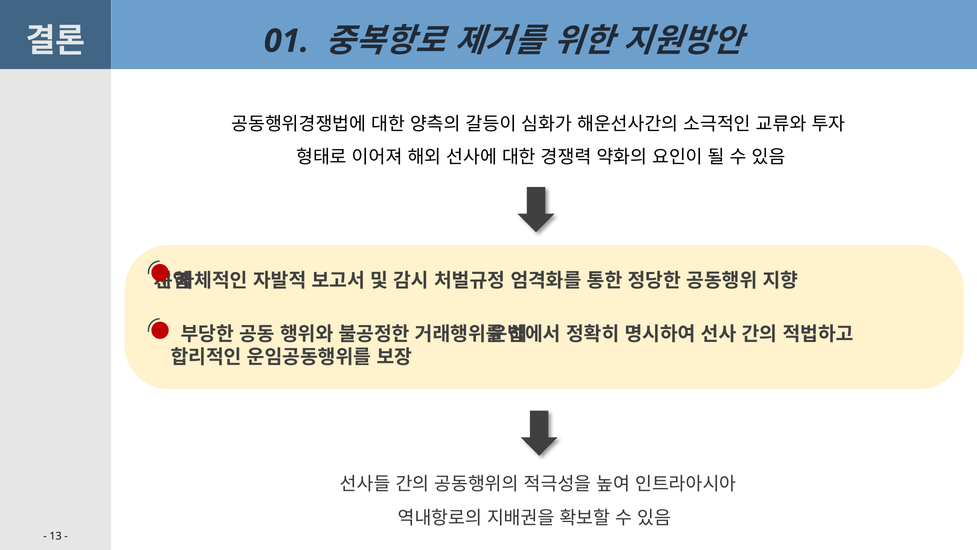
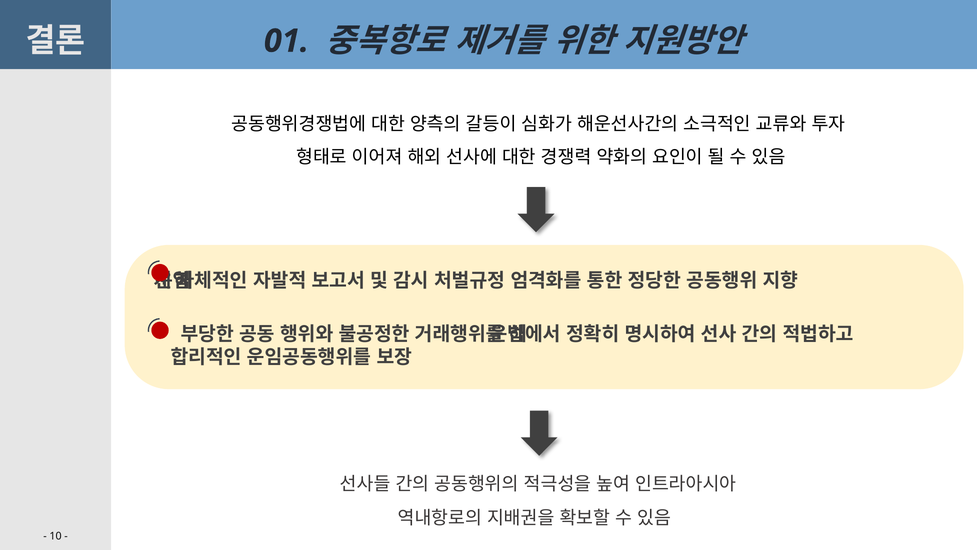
13: 13 -> 10
